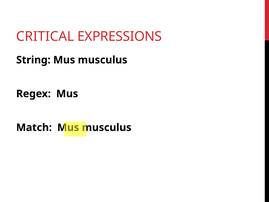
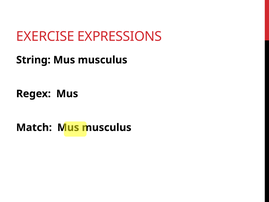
CRITICAL: CRITICAL -> EXERCISE
